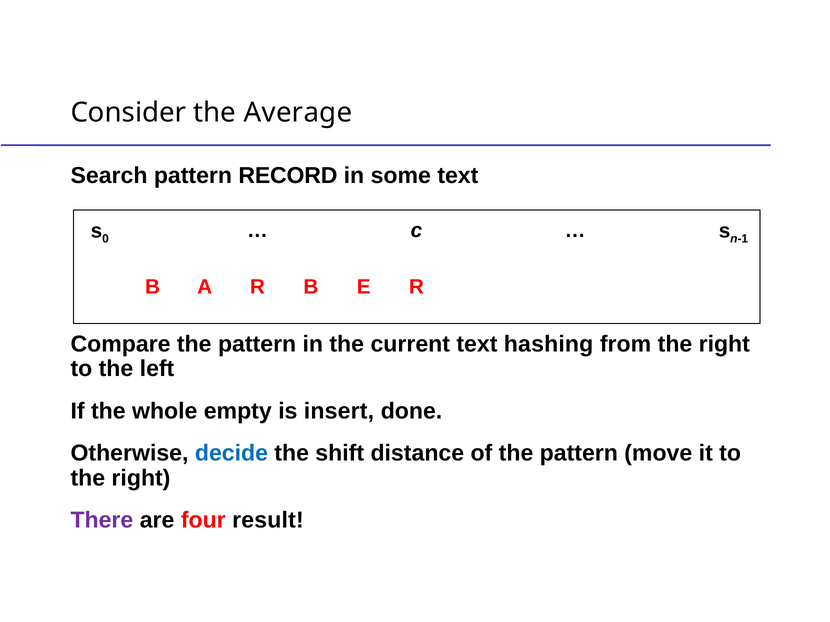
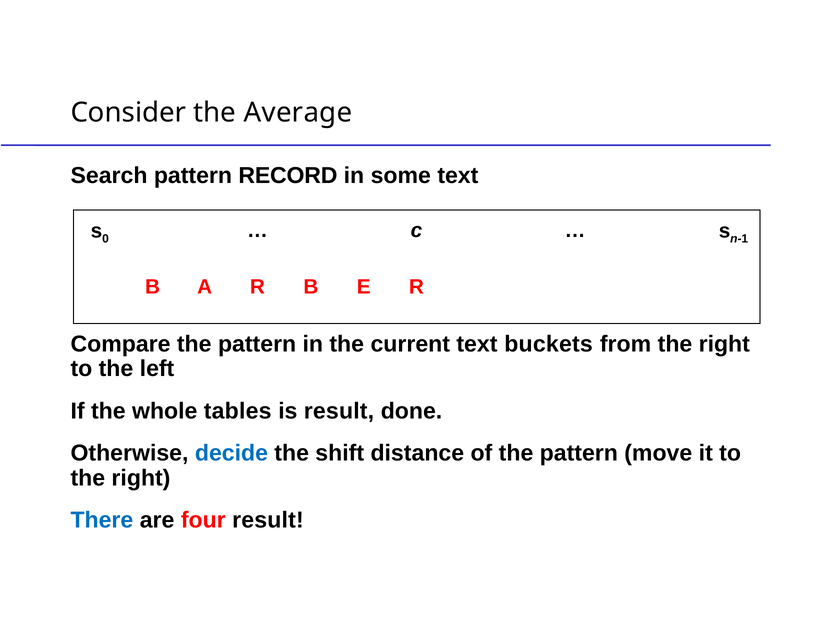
hashing: hashing -> buckets
empty: empty -> tables
is insert: insert -> result
There colour: purple -> blue
